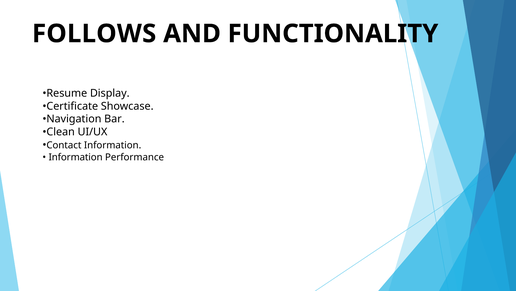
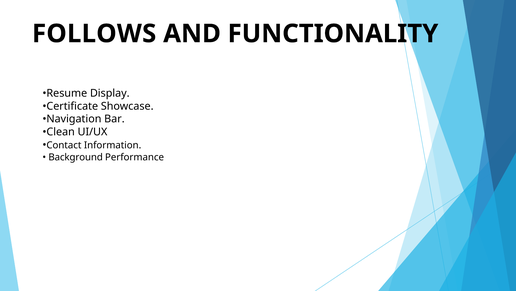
Information at (76, 157): Information -> Background
